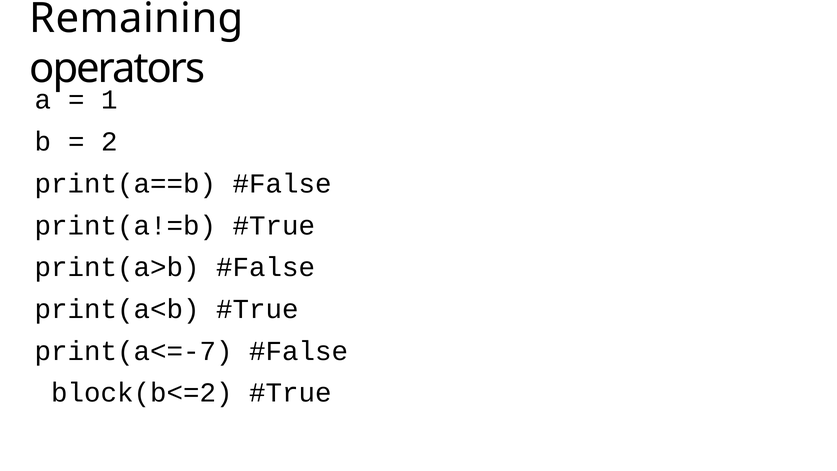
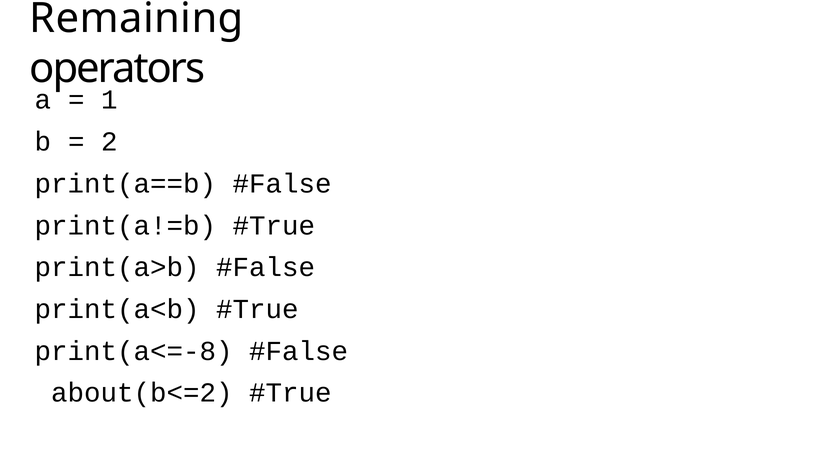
print(a<=-7: print(a<=-7 -> print(a<=-8
block(b<=2: block(b<=2 -> about(b<=2
